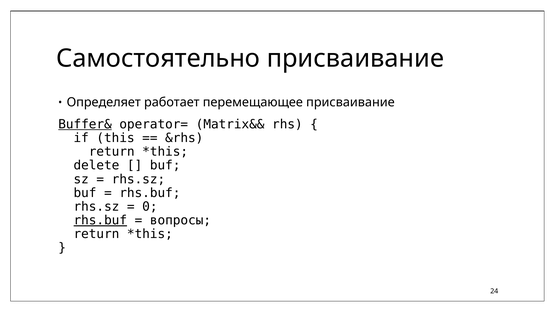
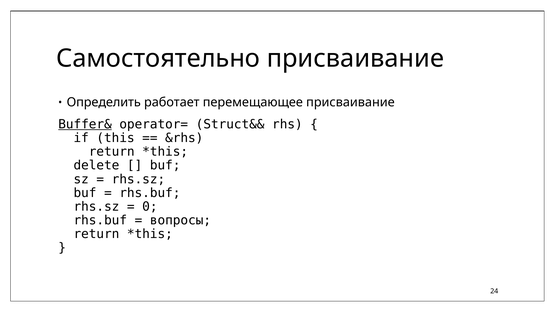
Определяет: Определяет -> Определить
Matrix&&: Matrix&& -> Struct&&
rhs.buf at (100, 220) underline: present -> none
